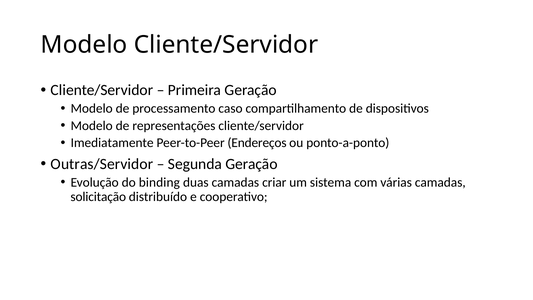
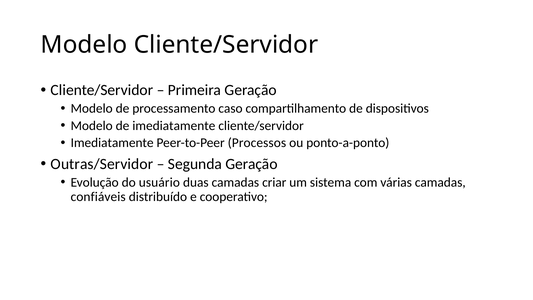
de representações: representações -> imediatamente
Endereços: Endereços -> Processos
binding: binding -> usuário
solicitação: solicitação -> confiáveis
